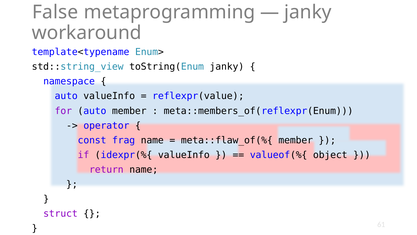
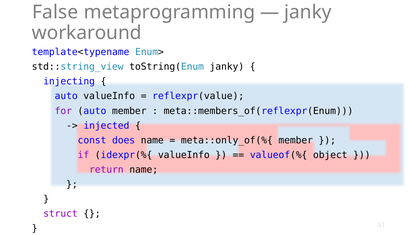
namespace: namespace -> injecting
operator: operator -> injected
frag: frag -> does
meta::flaw_of(%{: meta::flaw_of(%{ -> meta::only_of(%{
